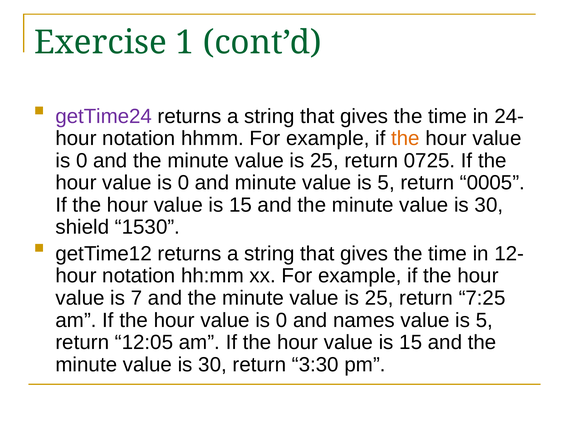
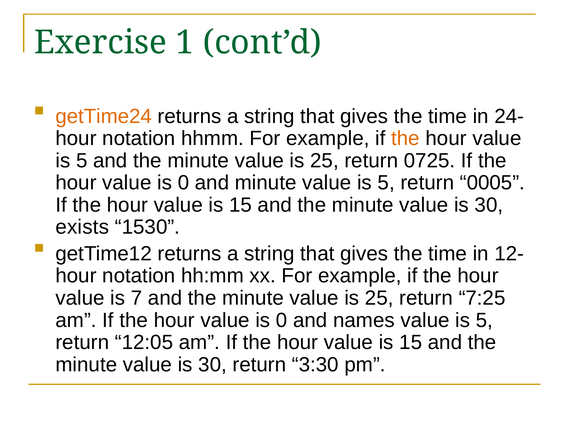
getTime24 colour: purple -> orange
0 at (82, 161): 0 -> 5
shield: shield -> exists
